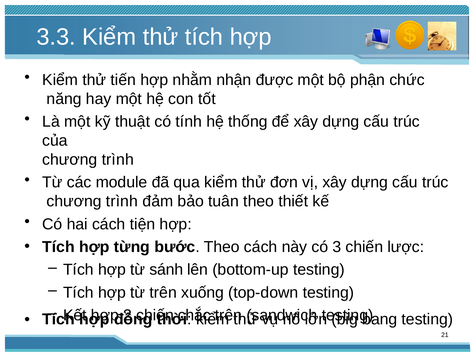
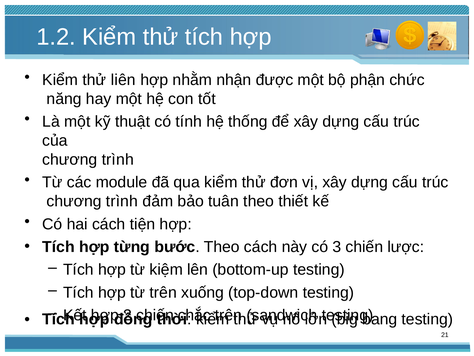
3.3: 3.3 -> 1.2
tiến: tiến -> liên
sánh: sánh -> kiệm
